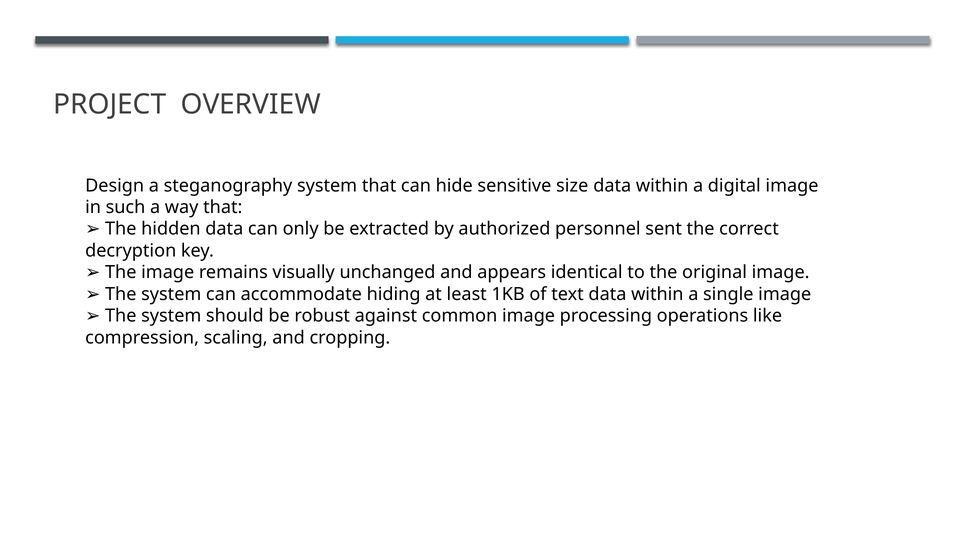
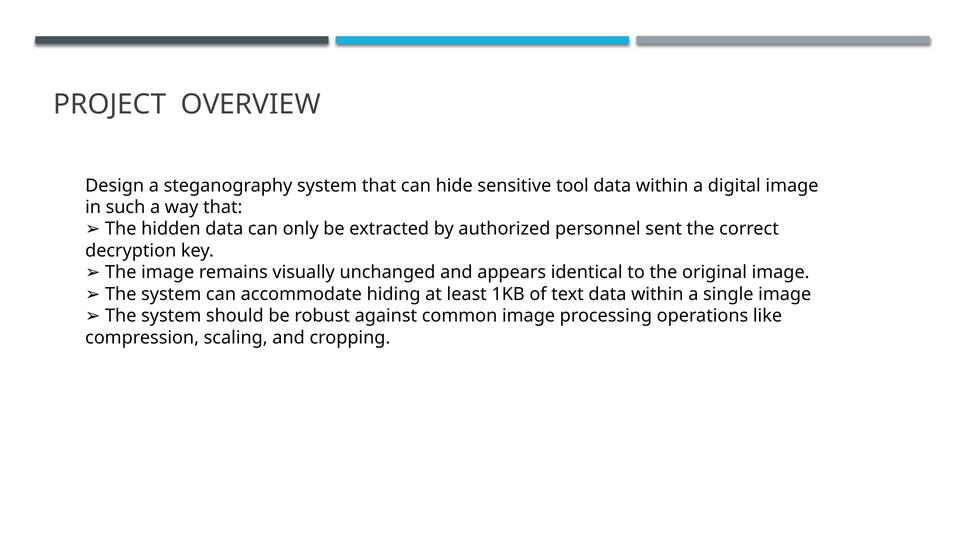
size: size -> tool
